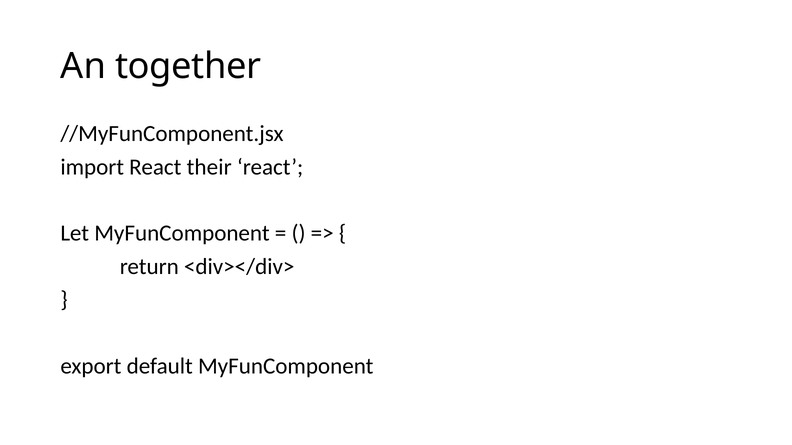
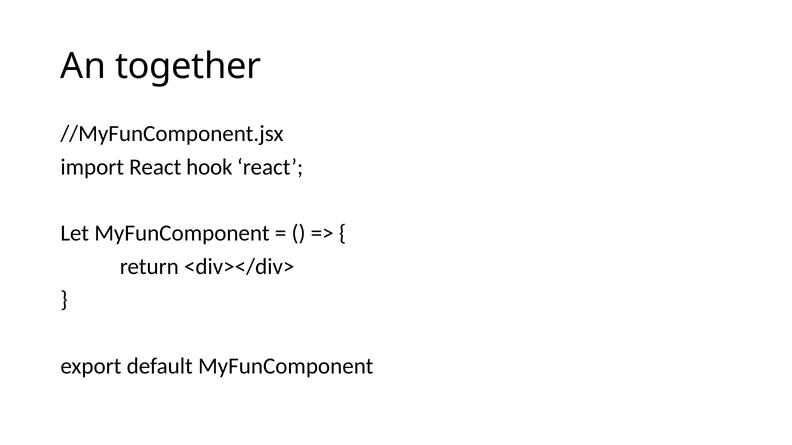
their: their -> hook
